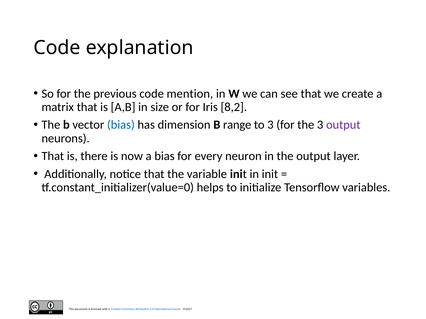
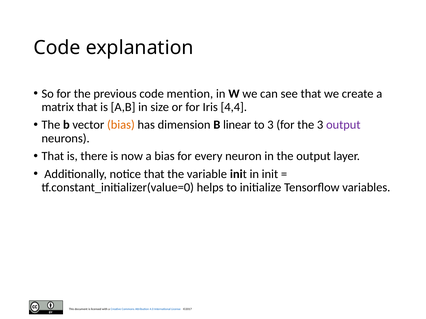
8,2: 8,2 -> 4,4
bias at (121, 125) colour: blue -> orange
range: range -> linear
